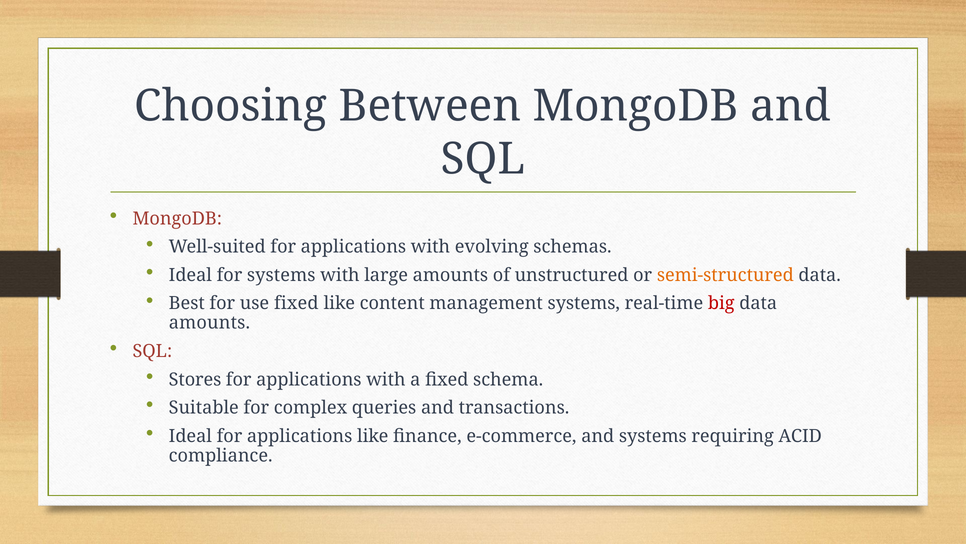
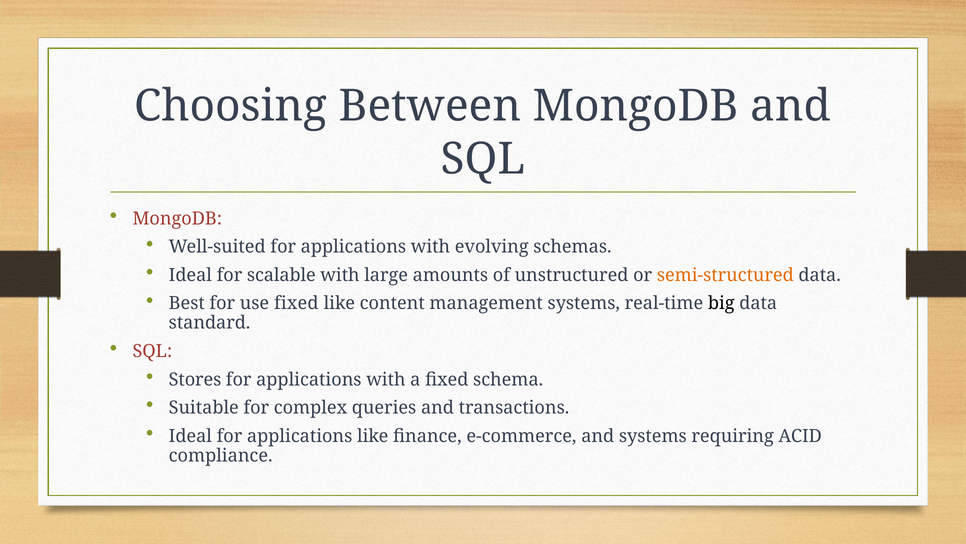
for systems: systems -> scalable
big colour: red -> black
amounts at (209, 323): amounts -> standard
